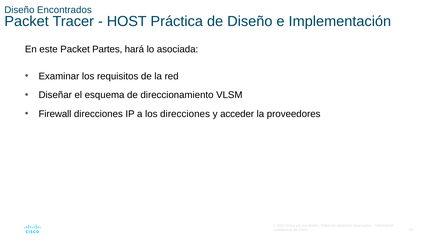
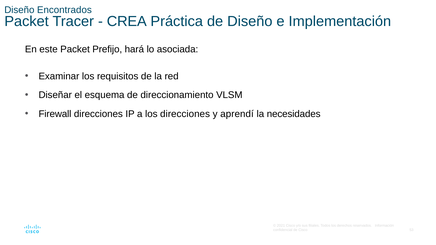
HOST: HOST -> CREA
Partes: Partes -> Prefijo
acceder: acceder -> aprendí
proveedores: proveedores -> necesidades
